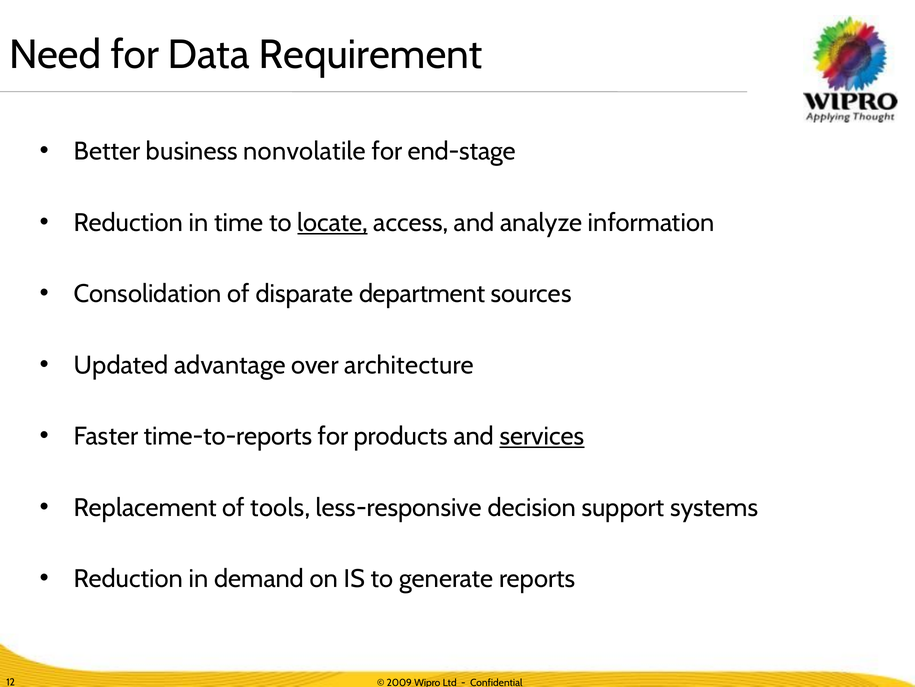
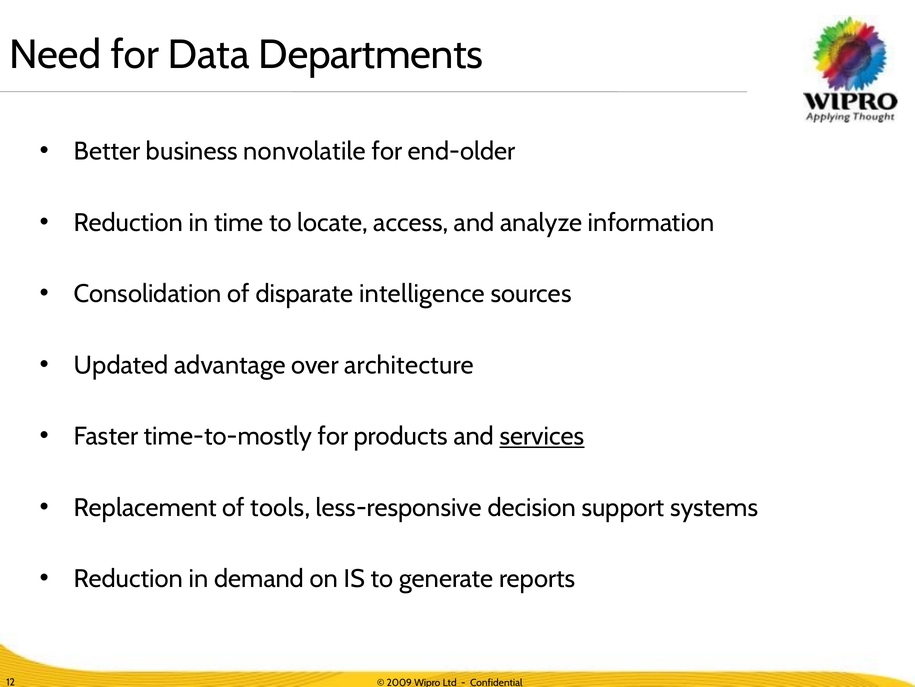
Requirement: Requirement -> Departments
end-stage: end-stage -> end-older
locate underline: present -> none
department: department -> intelligence
time-to-reports: time-to-reports -> time-to-mostly
